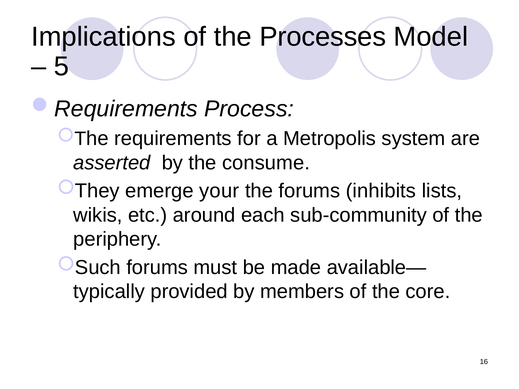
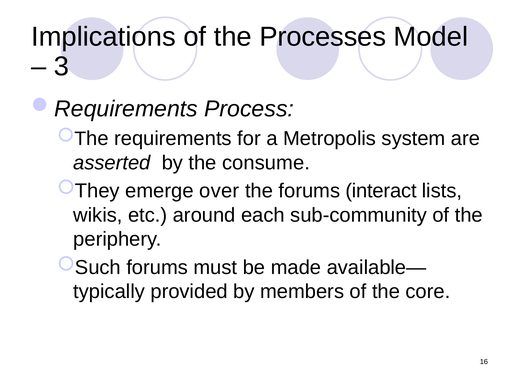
5: 5 -> 3
your: your -> over
inhibits: inhibits -> interact
